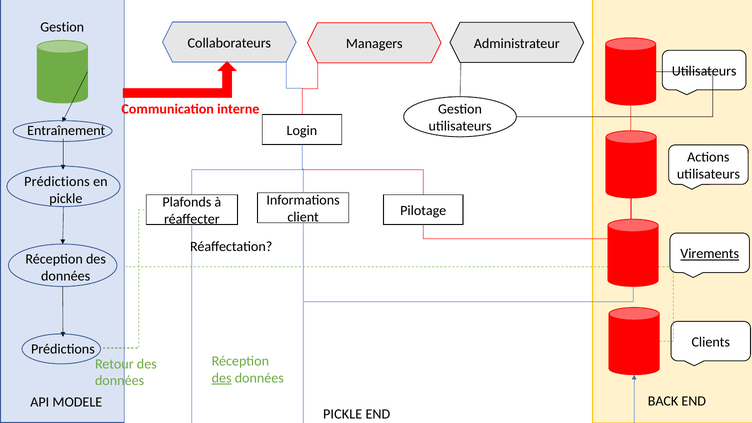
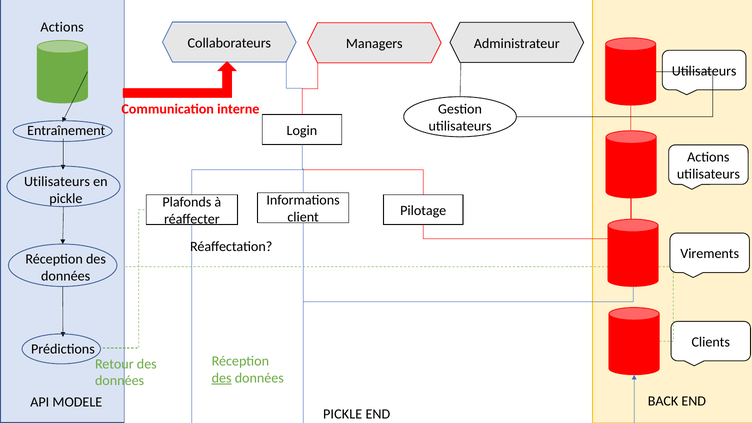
Gestion at (62, 27): Gestion -> Actions
Prédictions at (57, 182): Prédictions -> Utilisateurs
Virements underline: present -> none
